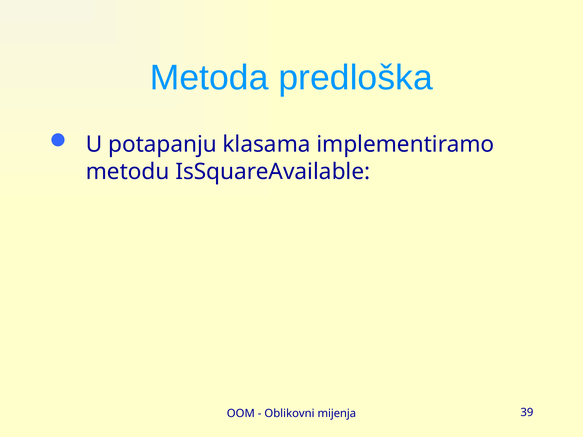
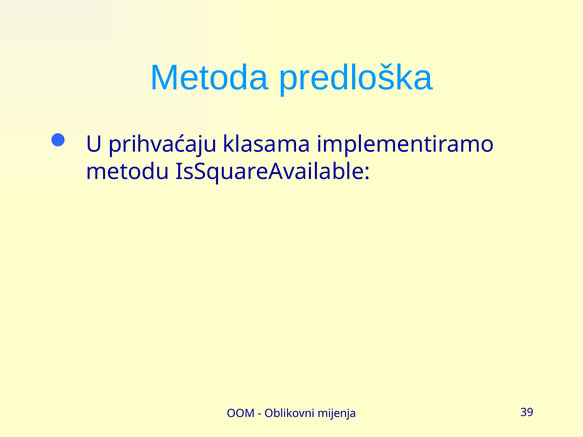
potapanju: potapanju -> prihvaćaju
